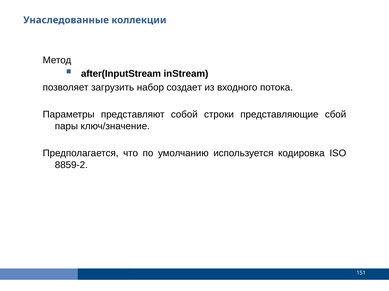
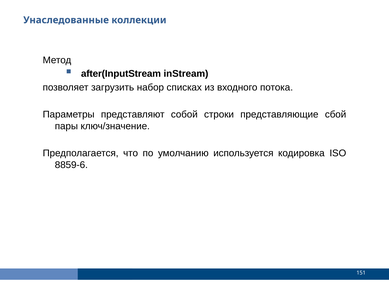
cоздает: cоздает -> списках
8859-2: 8859-2 -> 8859-6
